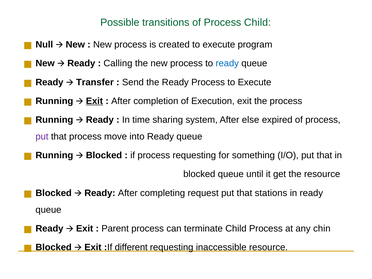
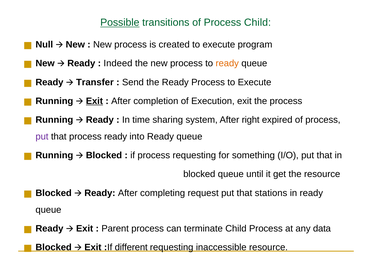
Possible underline: none -> present
Calling: Calling -> Indeed
ready at (227, 63) colour: blue -> orange
else: else -> right
process move: move -> ready
chin: chin -> data
